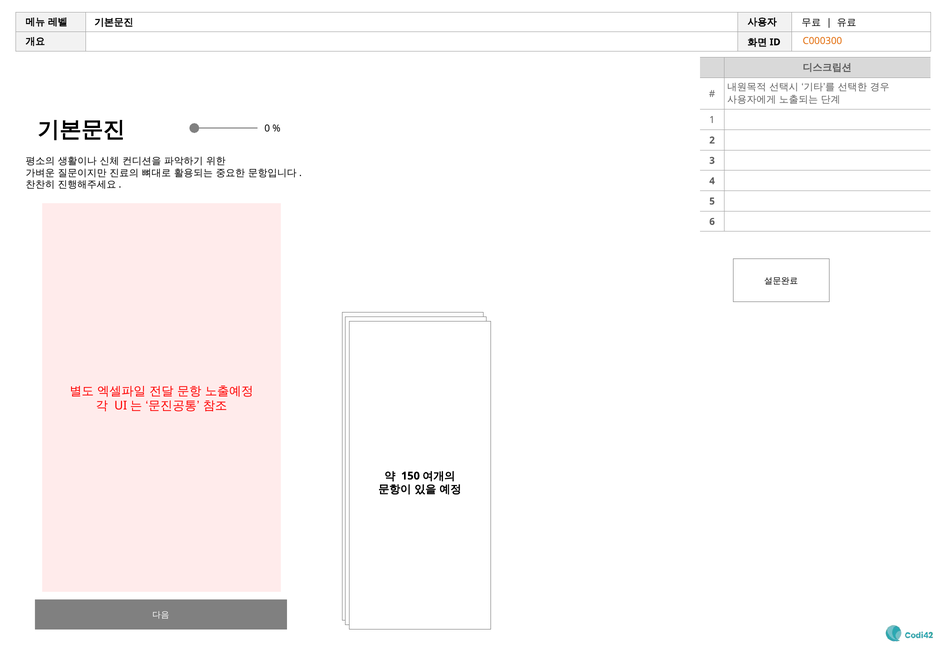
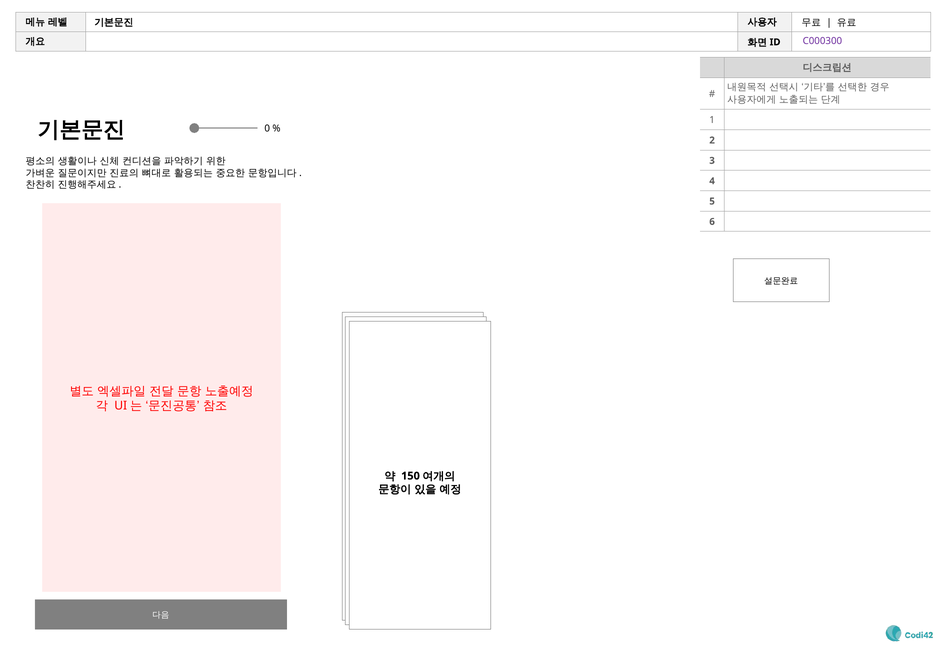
C000300 colour: orange -> purple
